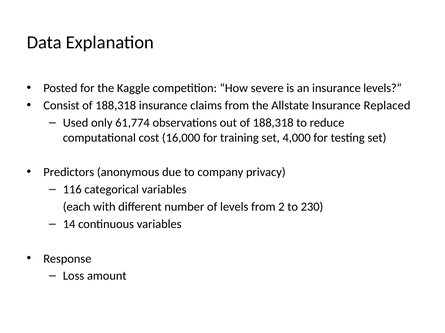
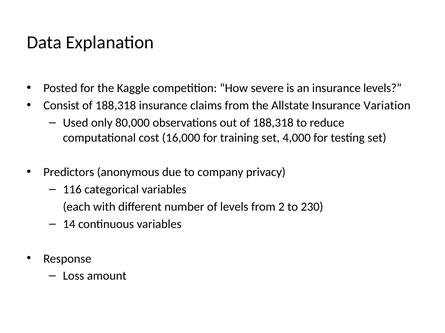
Replaced: Replaced -> Variation
61,774: 61,774 -> 80,000
